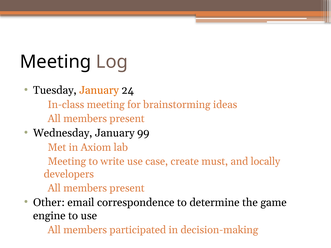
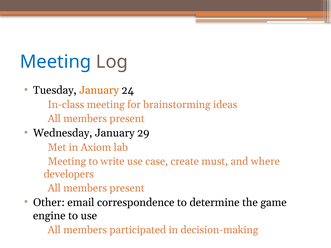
Meeting at (56, 62) colour: black -> blue
99: 99 -> 29
locally: locally -> where
